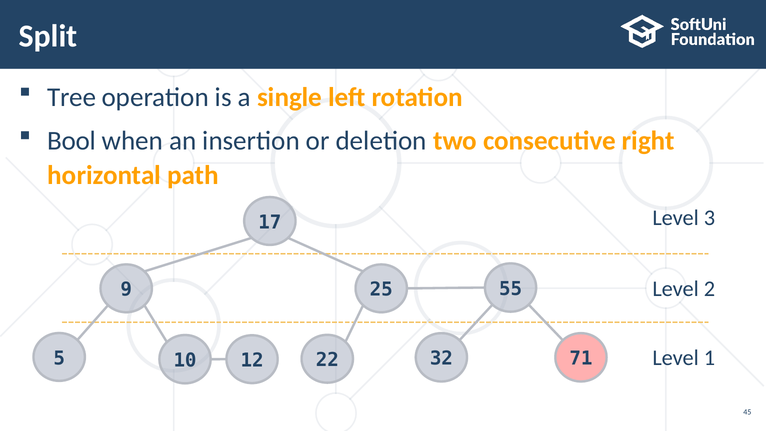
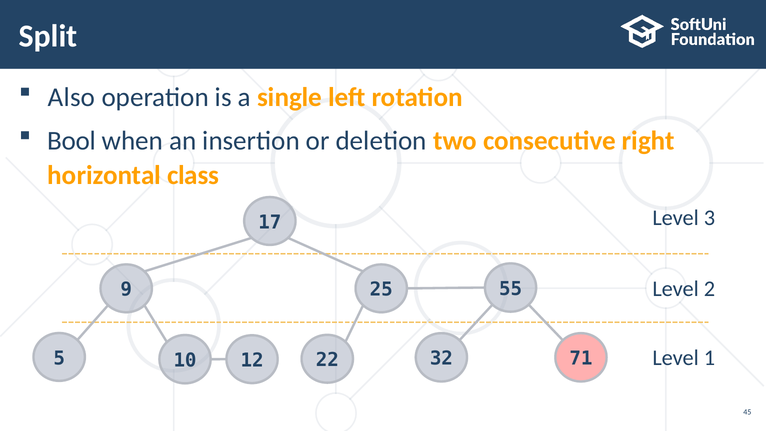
Tree: Tree -> Also
path: path -> class
